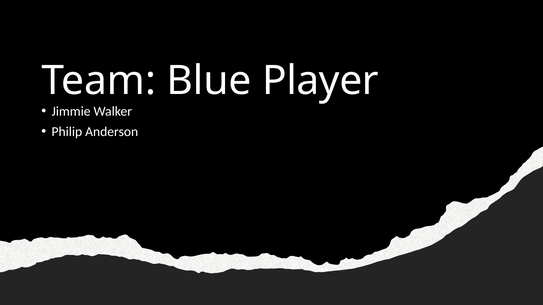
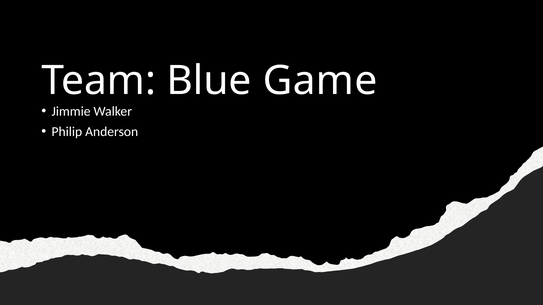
Player: Player -> Game
